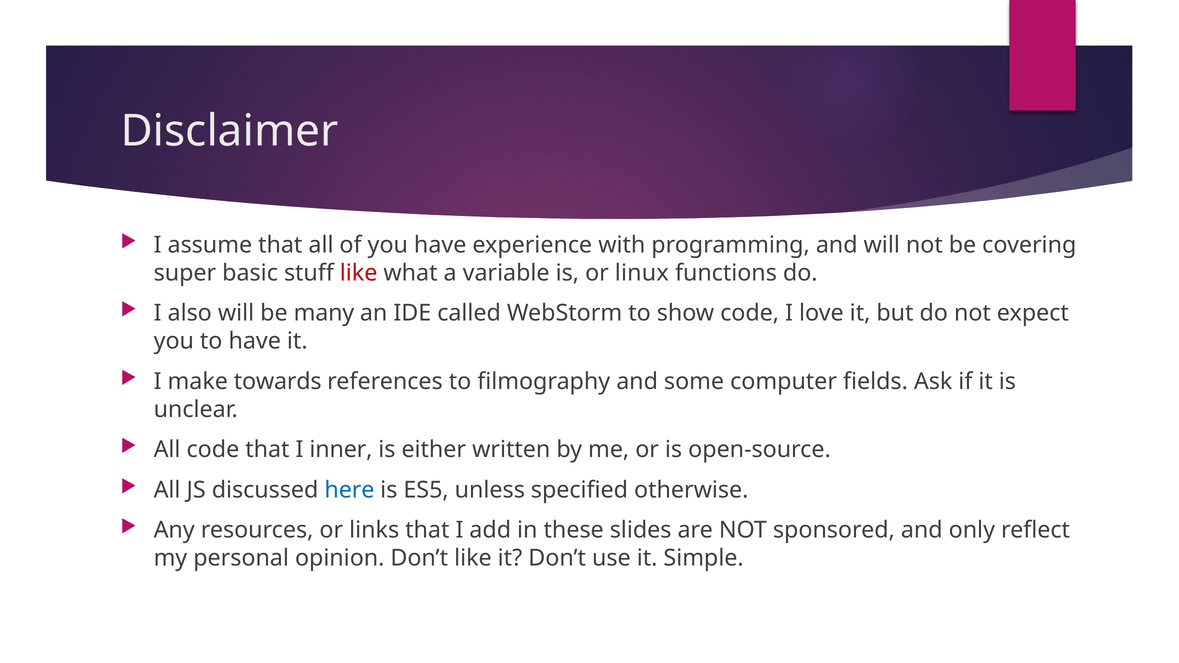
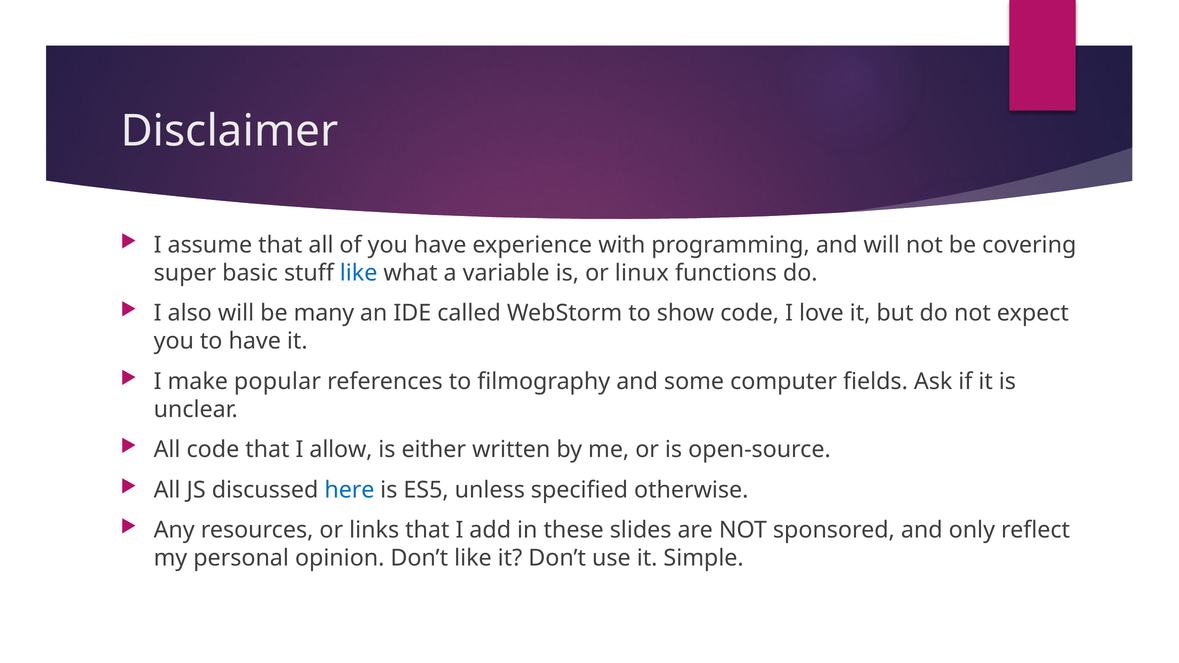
like at (359, 273) colour: red -> blue
towards: towards -> popular
inner: inner -> allow
